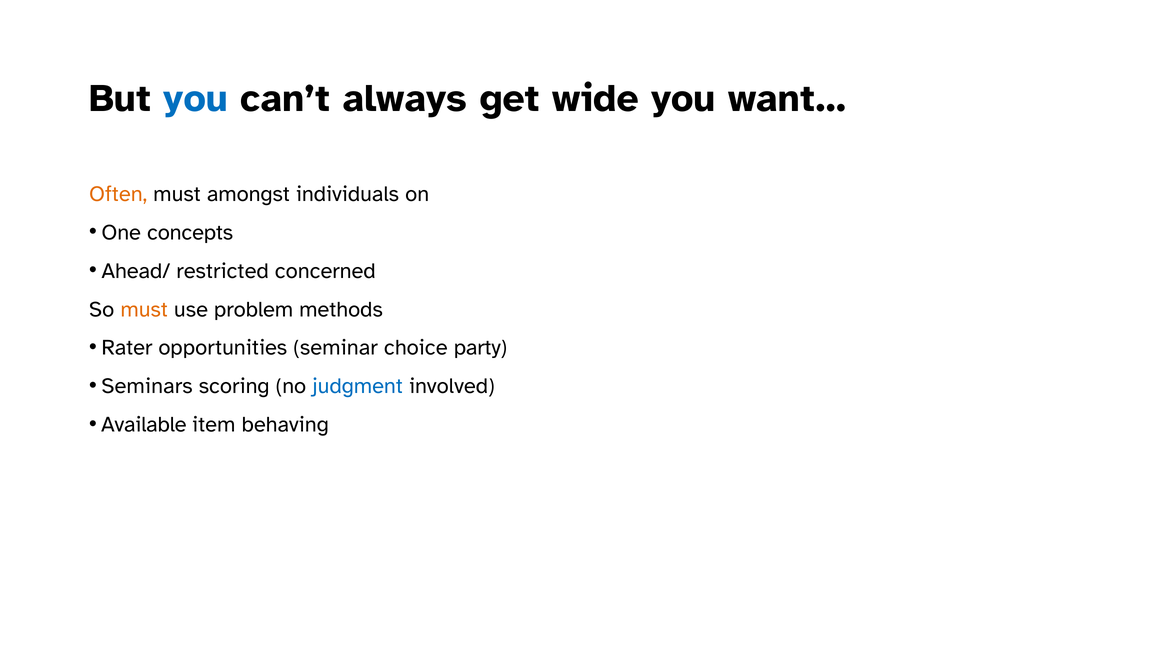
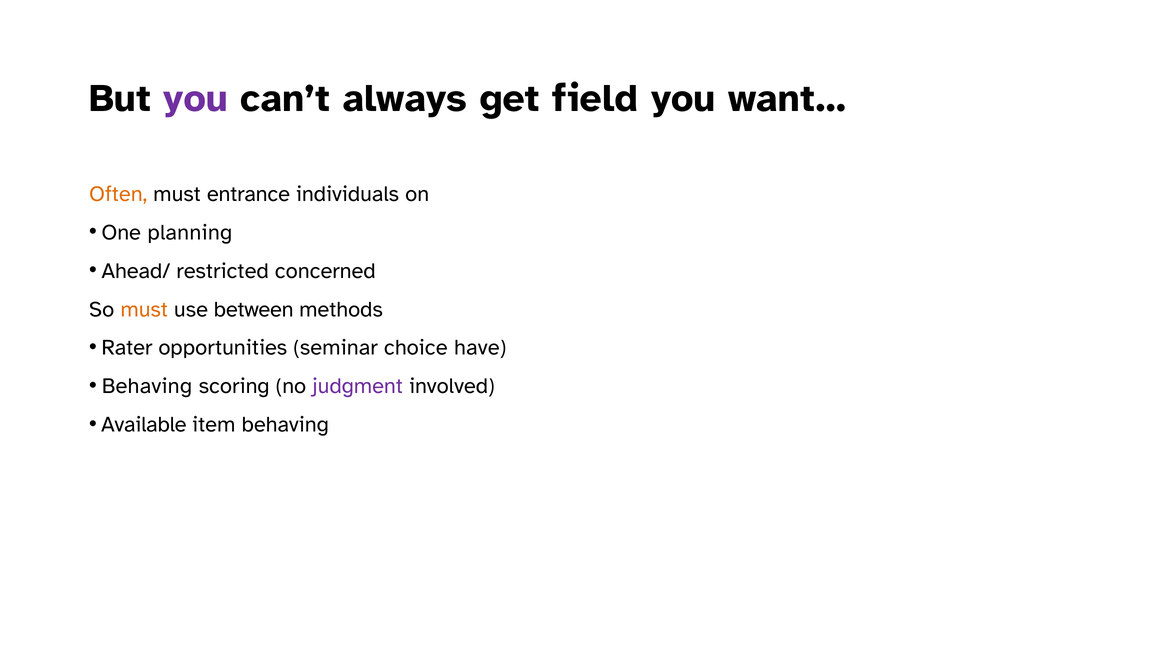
you at (196, 98) colour: blue -> purple
wide: wide -> field
amongst: amongst -> entrance
concepts: concepts -> planning
problem: problem -> between
party: party -> have
Seminars at (147, 387): Seminars -> Behaving
judgment colour: blue -> purple
